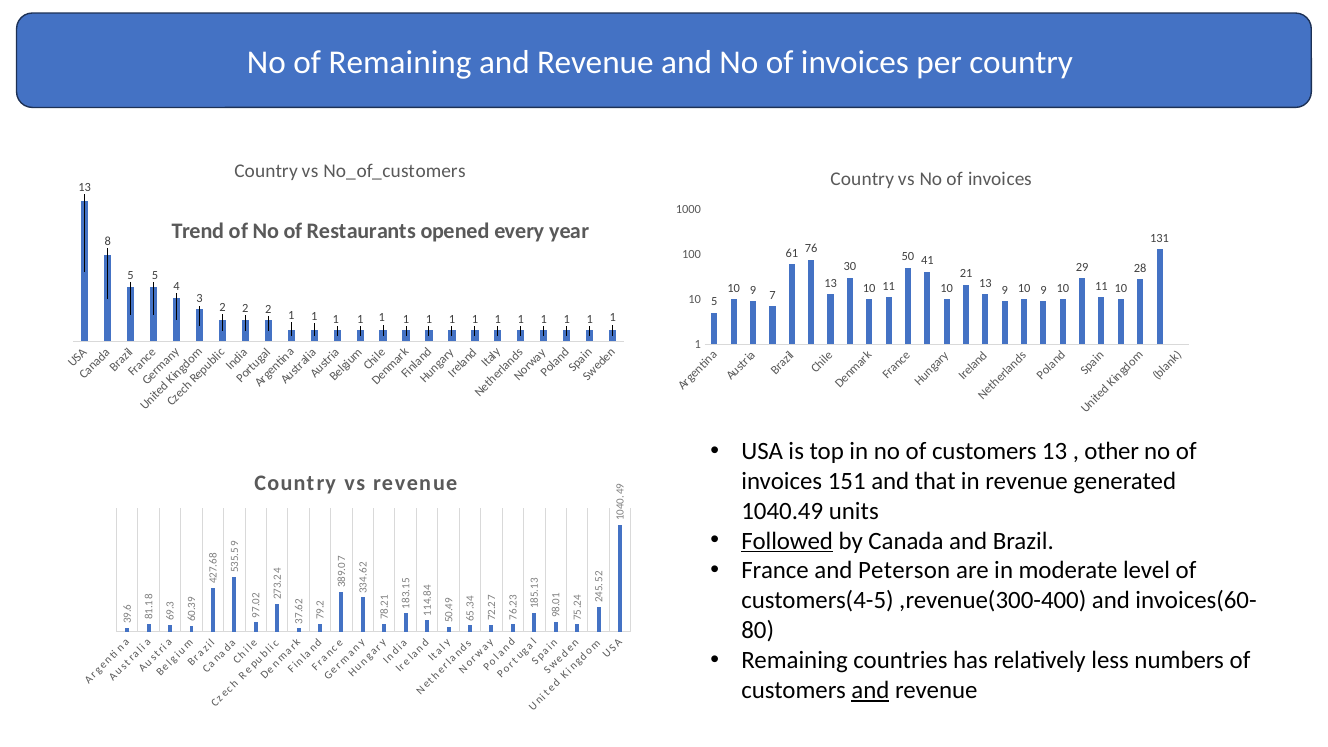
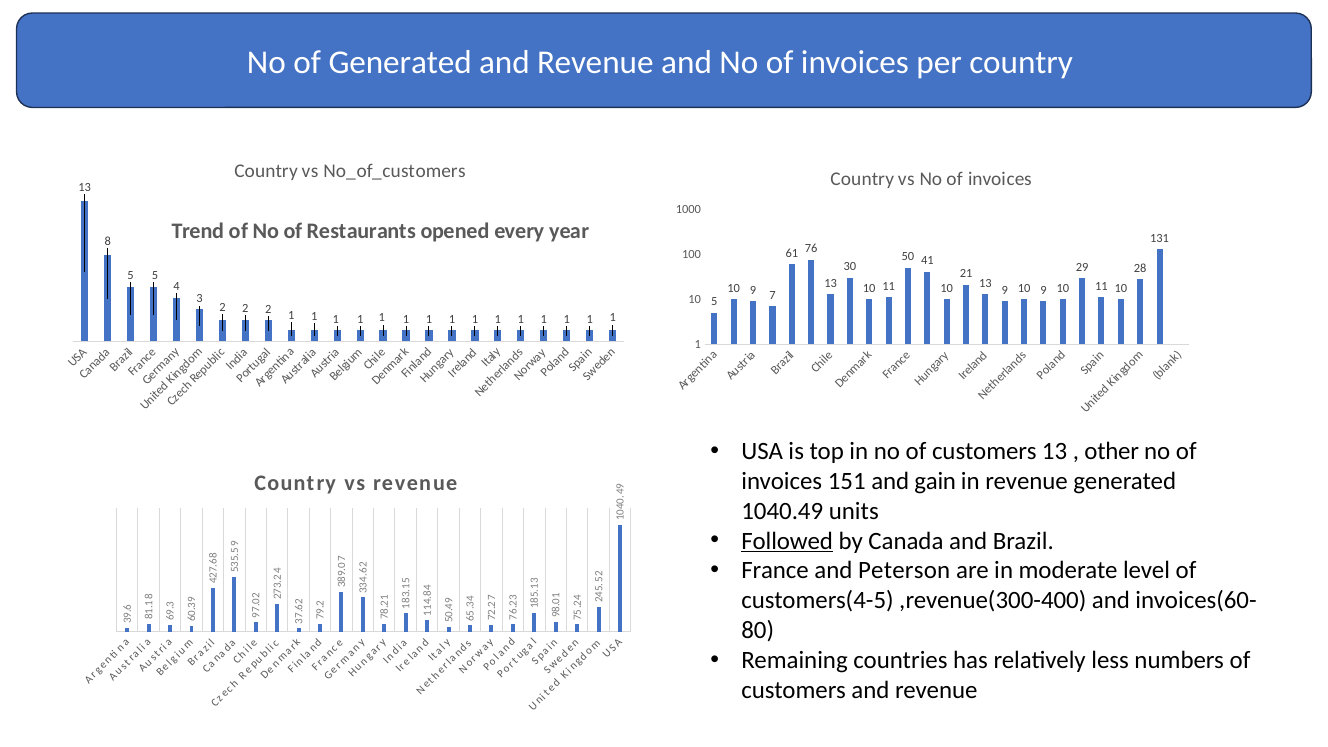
of Remaining: Remaining -> Generated
that: that -> gain
and at (870, 690) underline: present -> none
